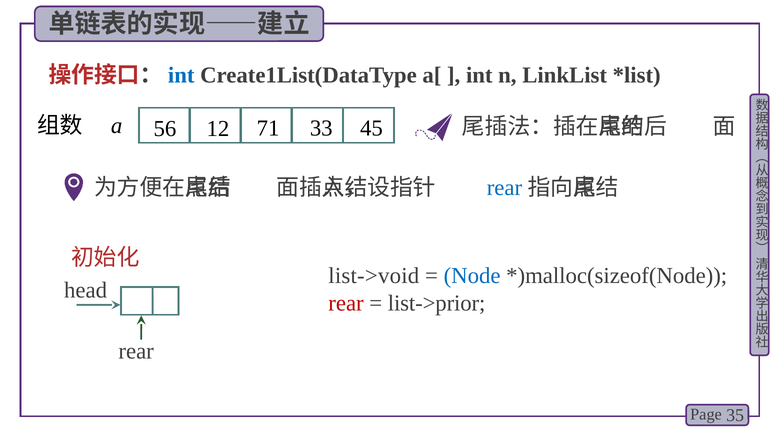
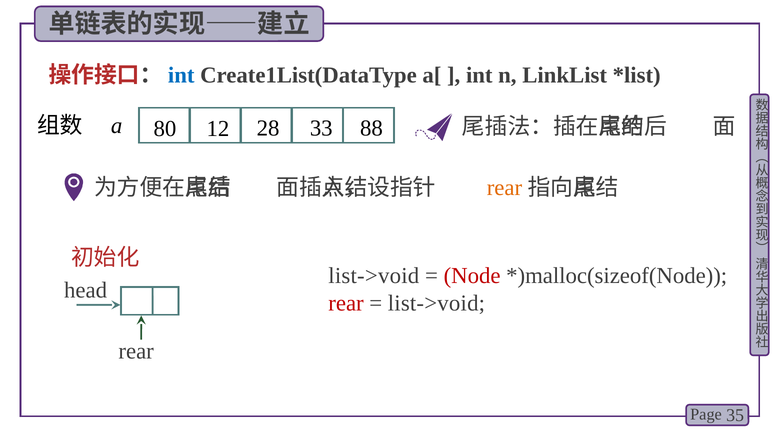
56: 56 -> 80
71: 71 -> 28
45: 45 -> 88
rear at (504, 187) colour: blue -> orange
Node colour: blue -> red
list->prior at (437, 303): list->prior -> list->void
